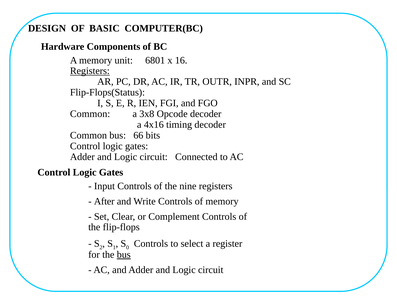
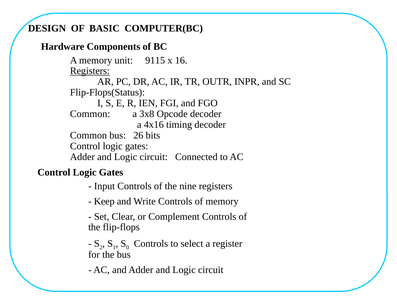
6801: 6801 -> 9115
66: 66 -> 26
After: After -> Keep
bus at (124, 254) underline: present -> none
